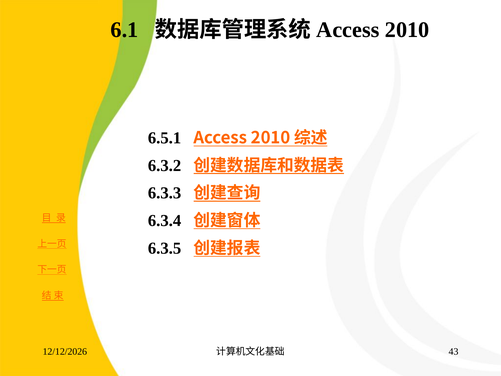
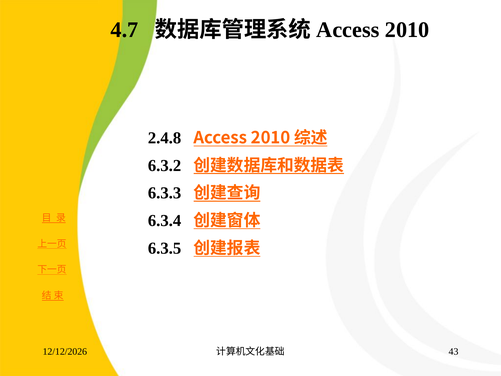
6.1: 6.1 -> 4.7
6.5.1: 6.5.1 -> 2.4.8
